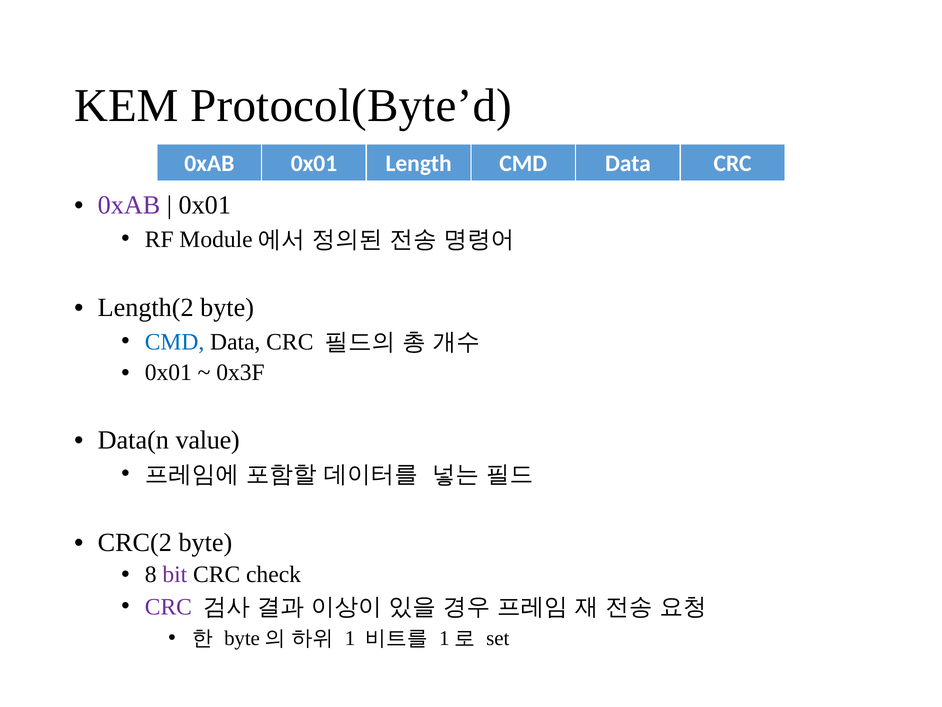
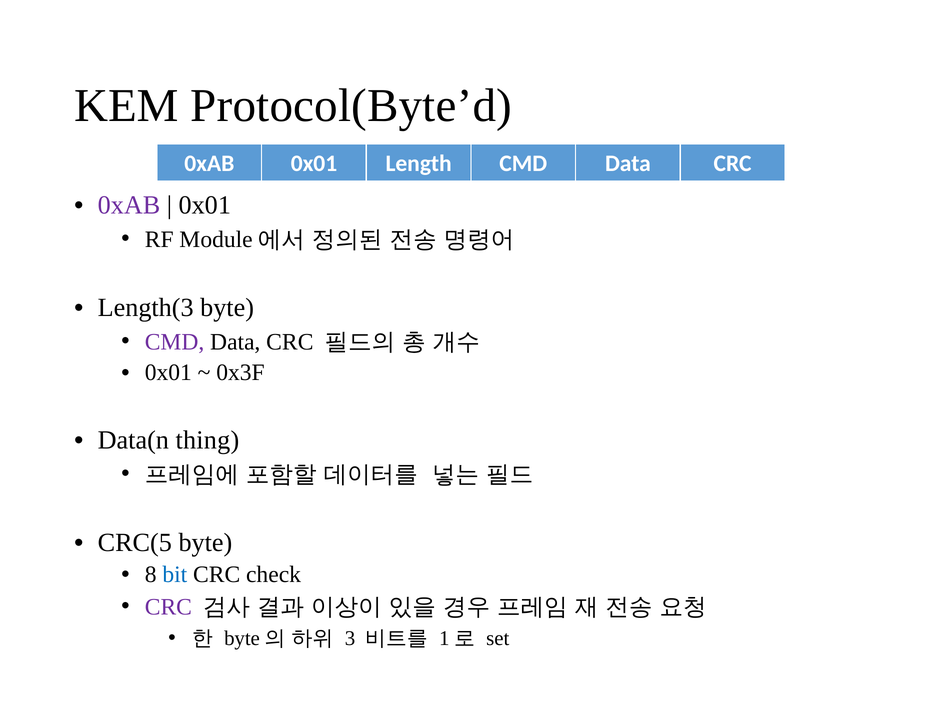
Length(2: Length(2 -> Length(3
CMD at (175, 342) colour: blue -> purple
value: value -> thing
CRC(2: CRC(2 -> CRC(5
bit colour: purple -> blue
1: 1 -> 3
